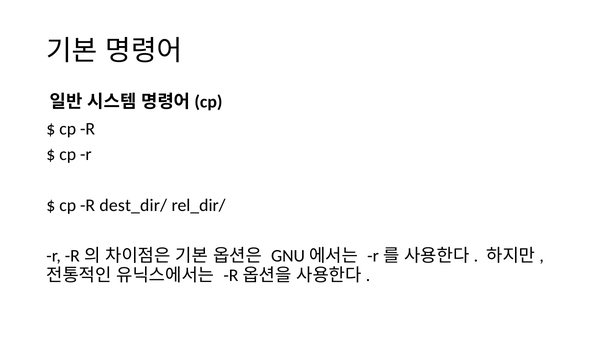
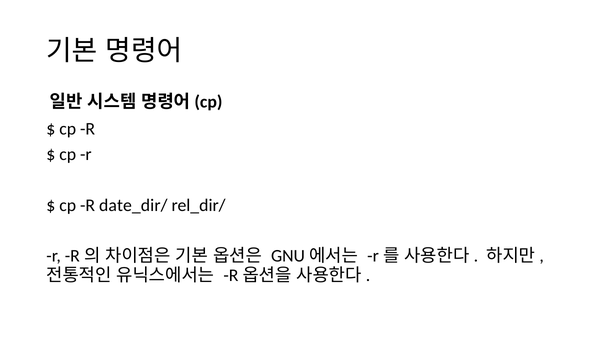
dest_dir/: dest_dir/ -> date_dir/
